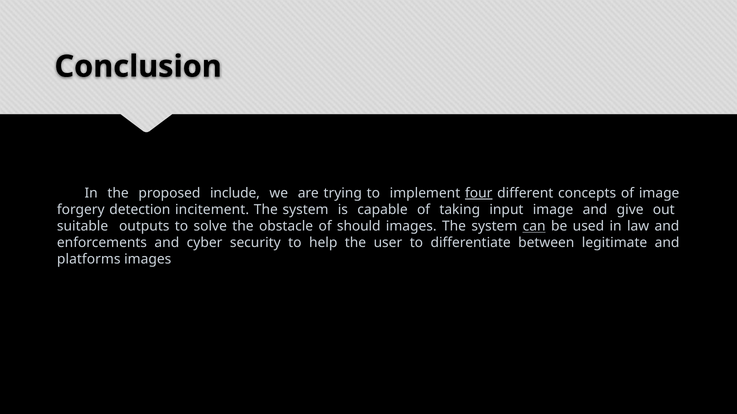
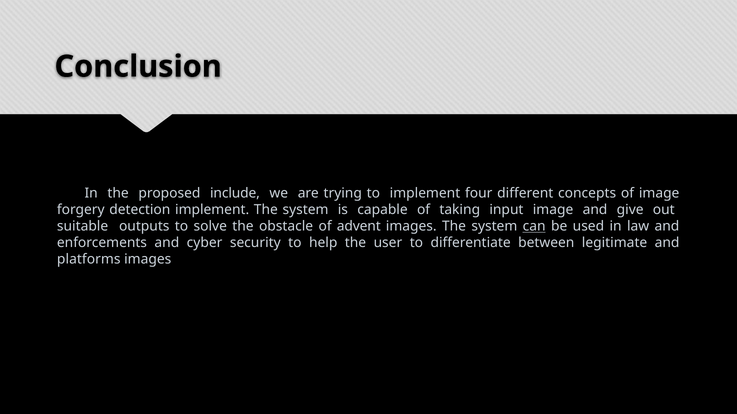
four underline: present -> none
detection incitement: incitement -> implement
should: should -> advent
